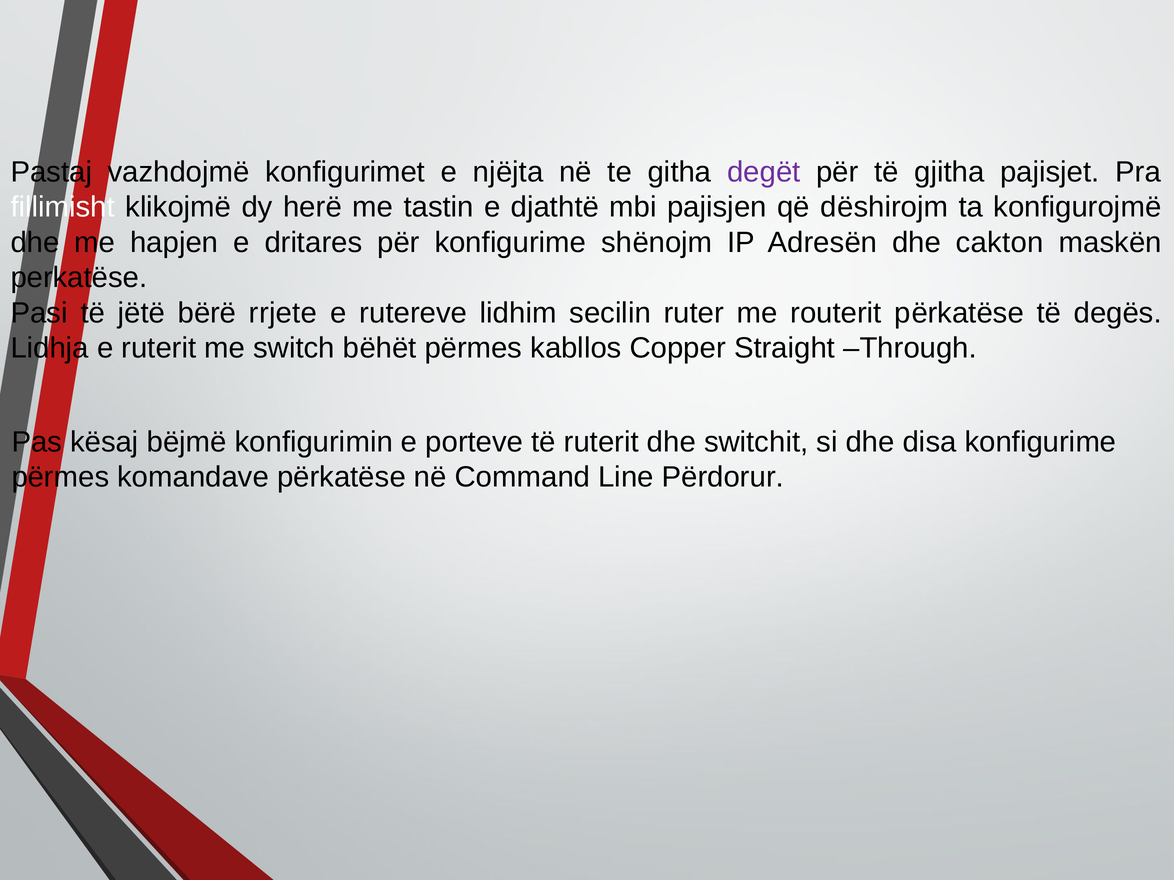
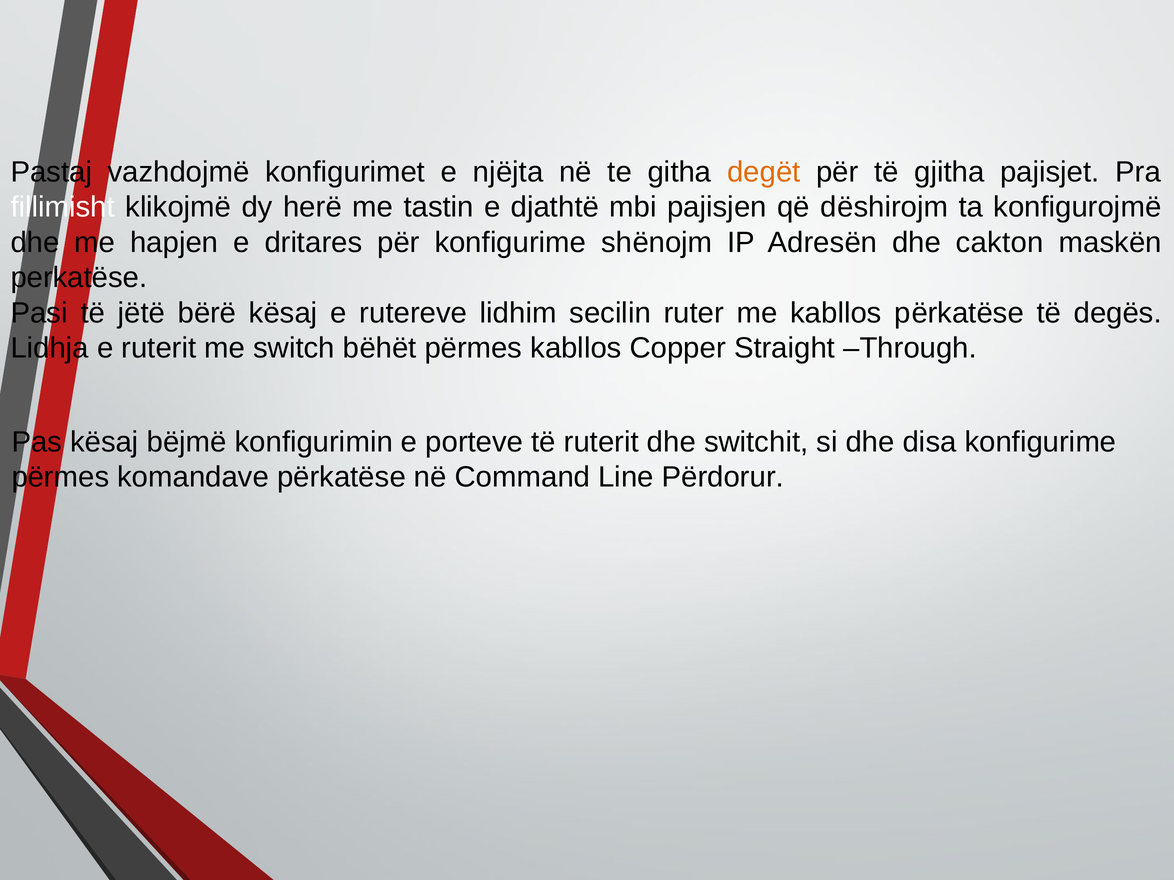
degët colour: purple -> orange
bërë rrjete: rrjete -> kësaj
me routerit: routerit -> kabllos
